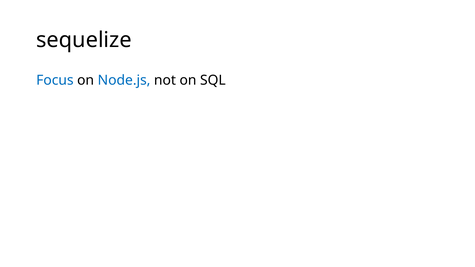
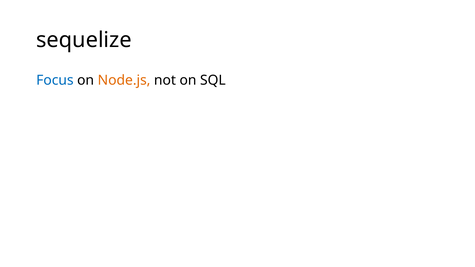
Node.js colour: blue -> orange
